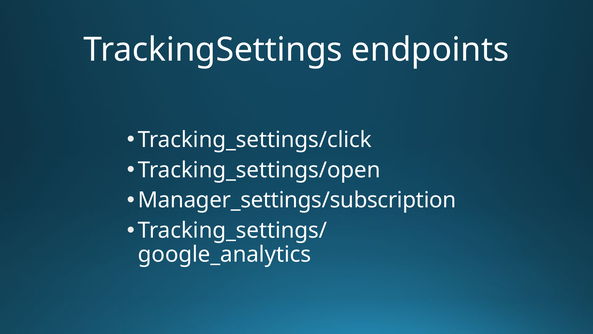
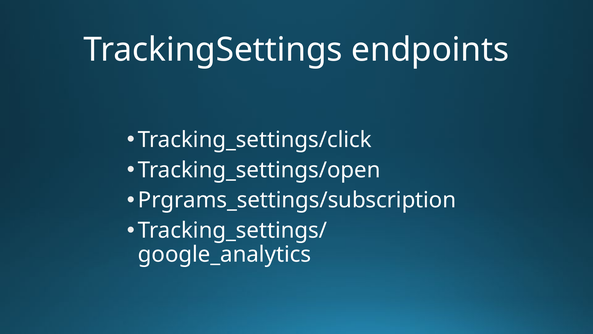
Manager_settings/subscription: Manager_settings/subscription -> Prgrams_settings/subscription
